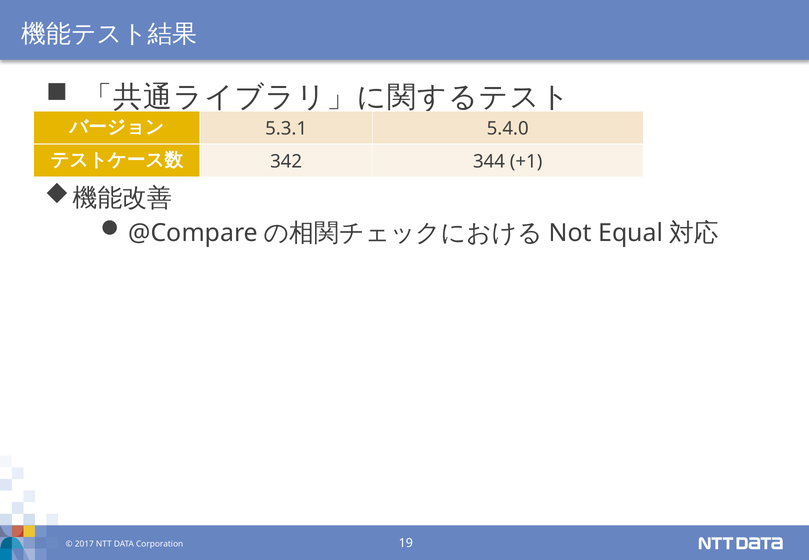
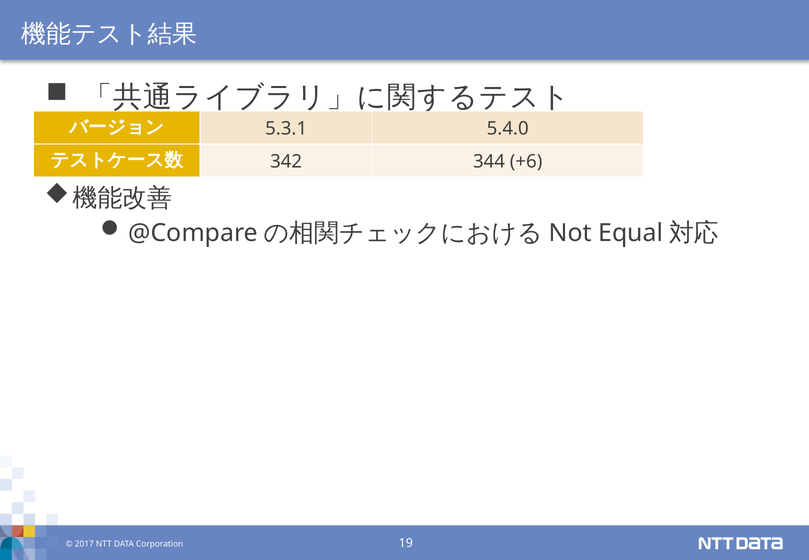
+1: +1 -> +6
